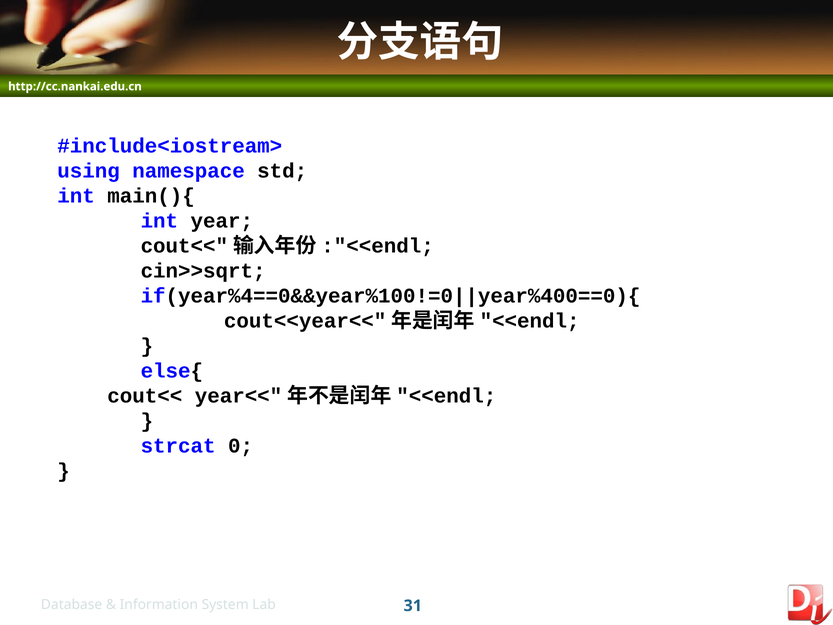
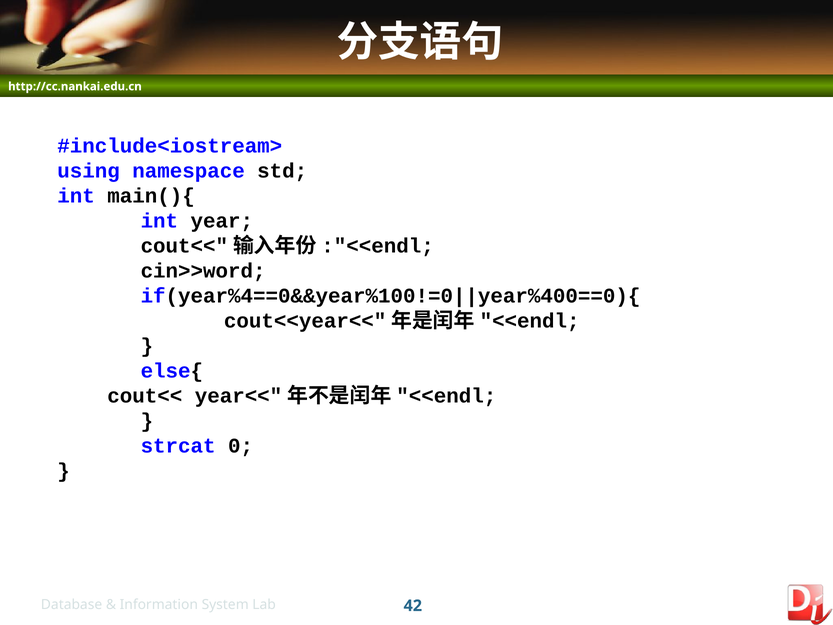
cin>>sqrt: cin>>sqrt -> cin>>word
31: 31 -> 42
